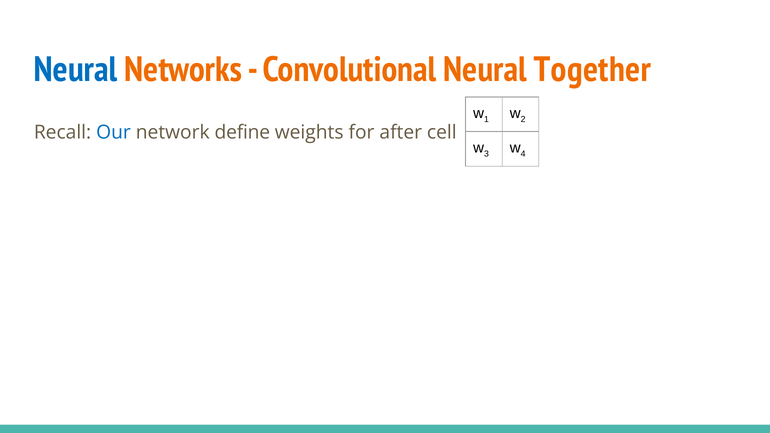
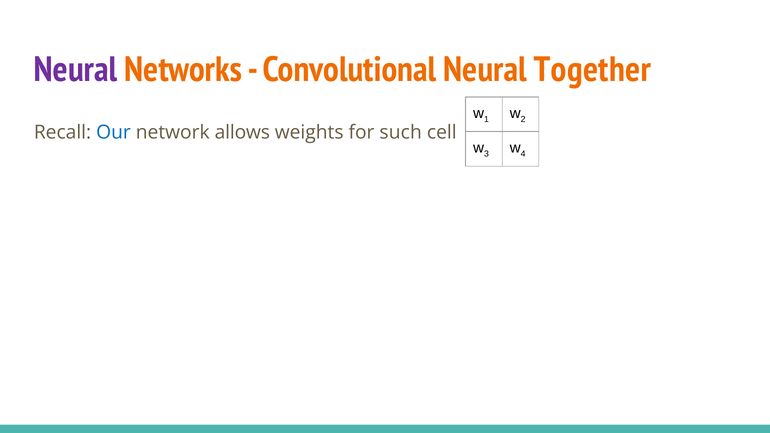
Neural at (76, 69) colour: blue -> purple
define: define -> allows
after: after -> such
